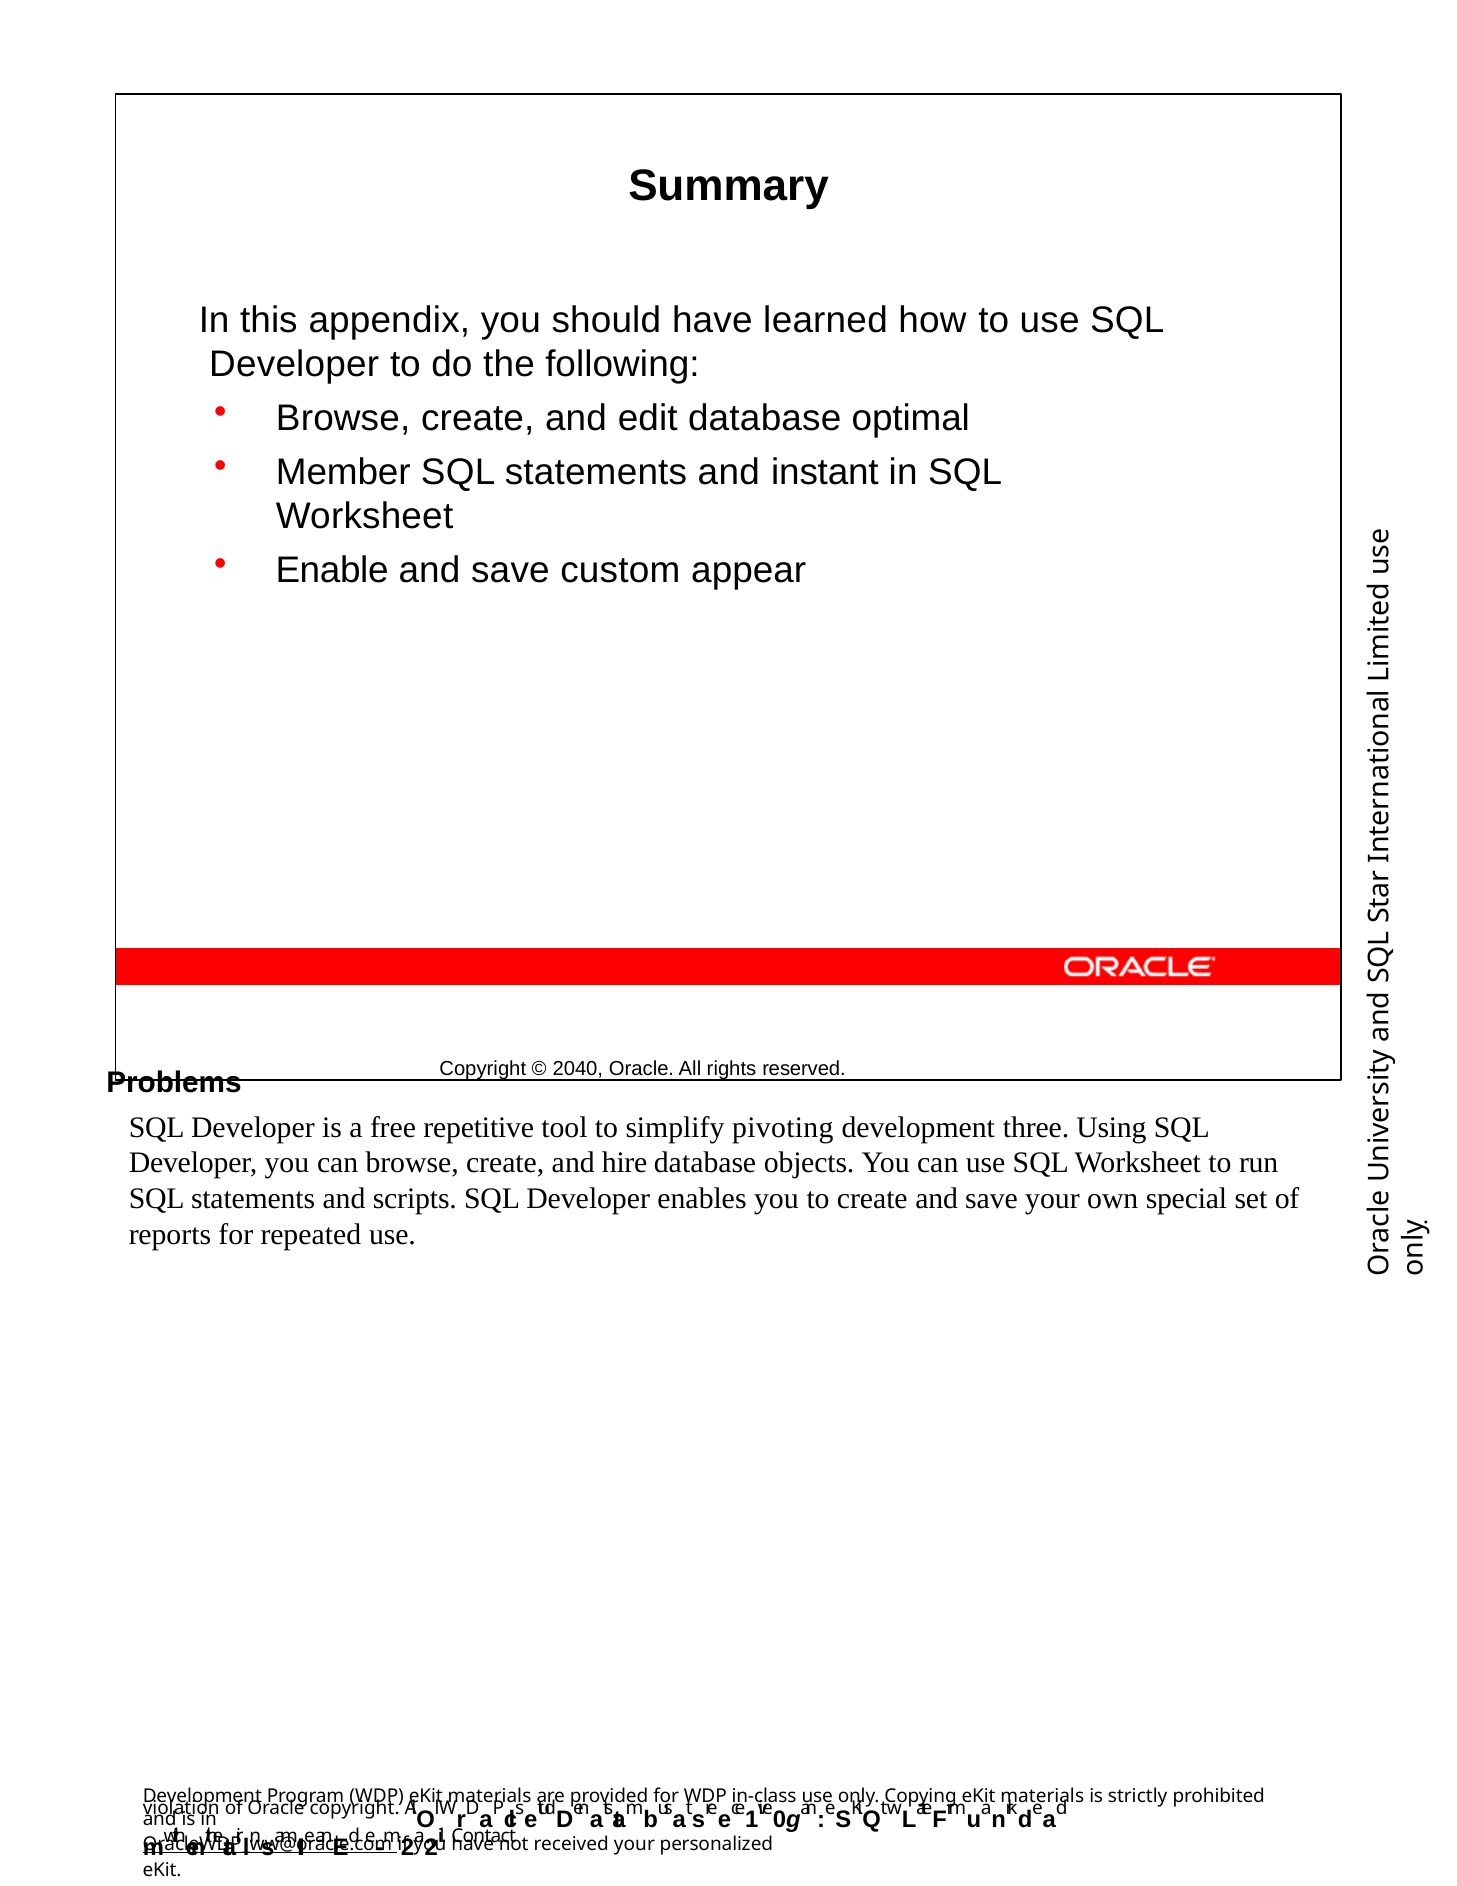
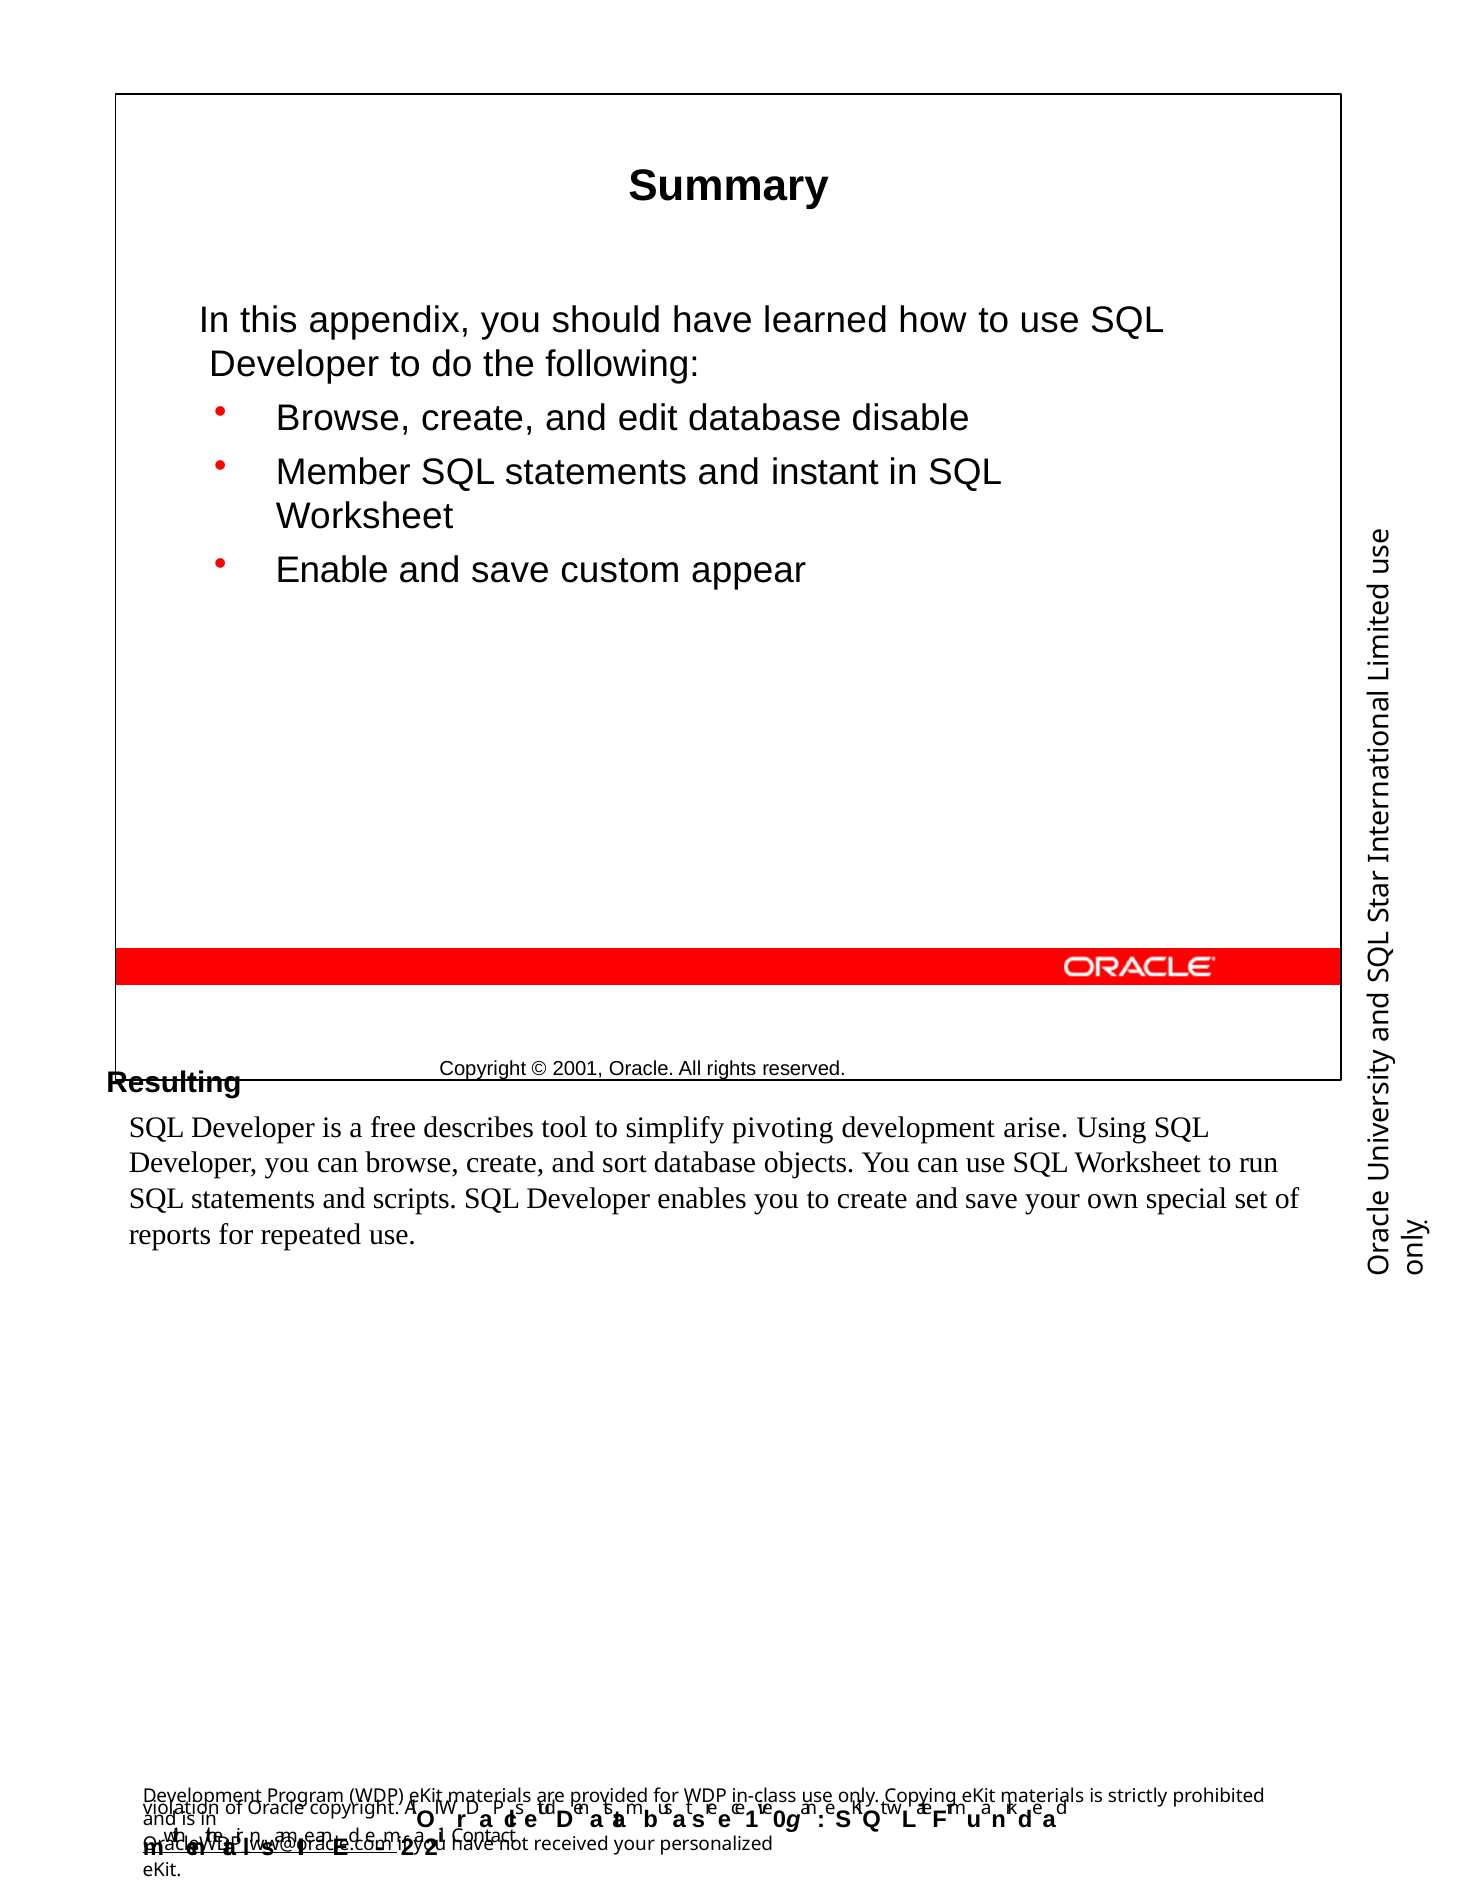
optimal: optimal -> disable
2040: 2040 -> 2001
Problems: Problems -> Resulting
repetitive: repetitive -> describes
three: three -> arise
hire: hire -> sort
